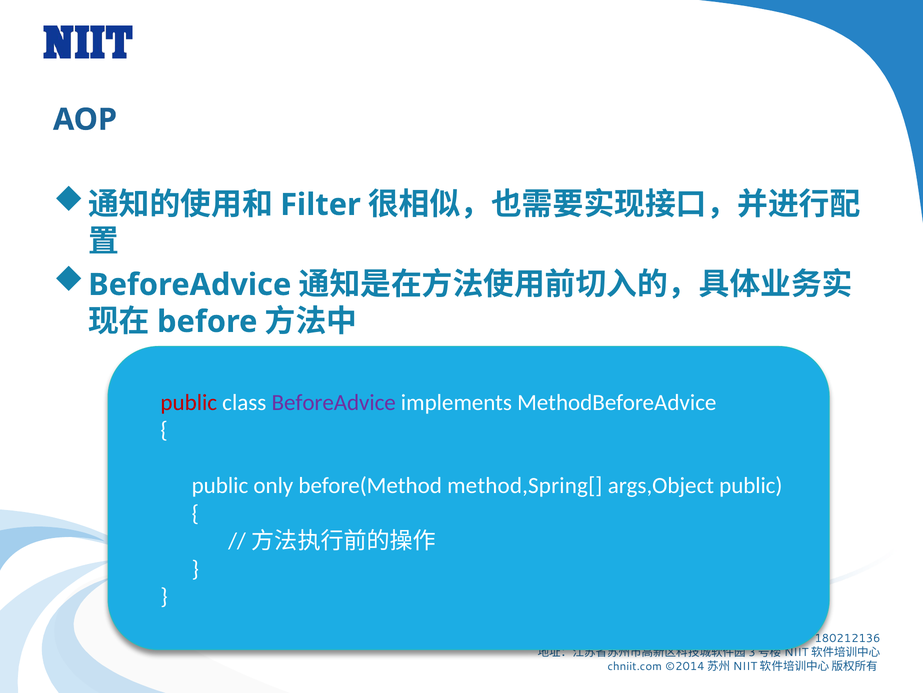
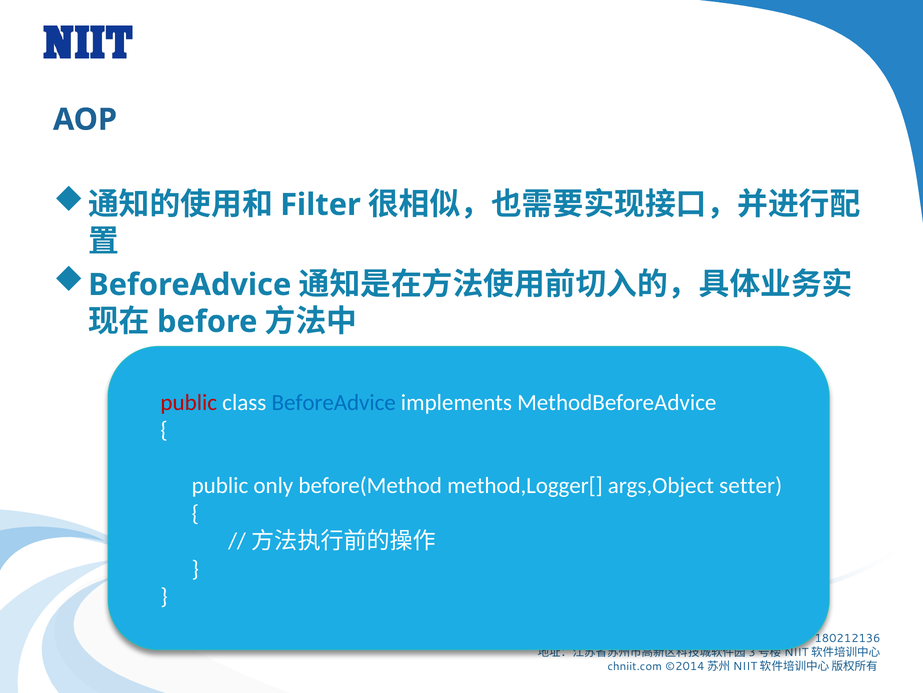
BeforeAdvice at (334, 402) colour: purple -> blue
method,Spring[: method,Spring[ -> method,Logger[
args,Object public: public -> setter
